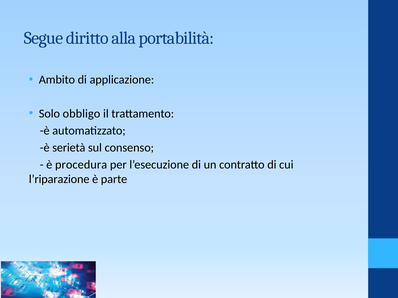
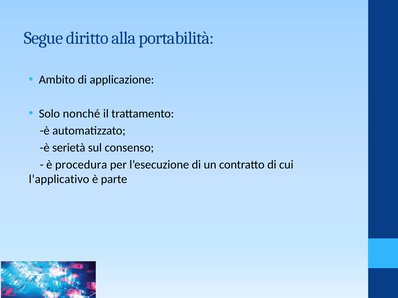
obbligo: obbligo -> nonché
l’riparazione: l’riparazione -> l’applicativo
